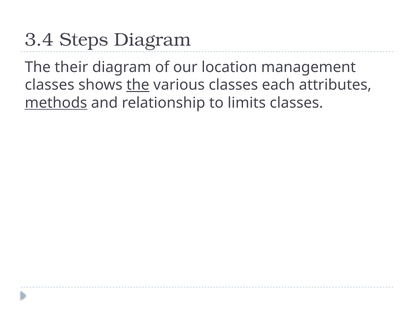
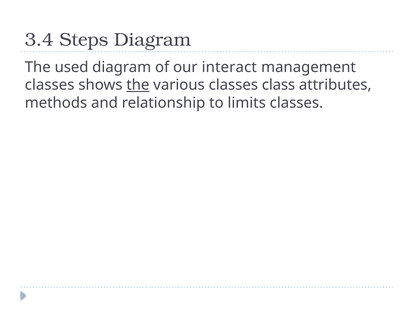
their: their -> used
location: location -> interact
each: each -> class
methods underline: present -> none
